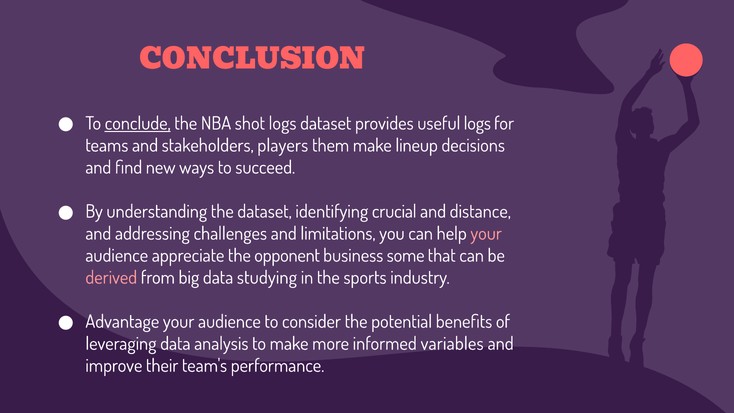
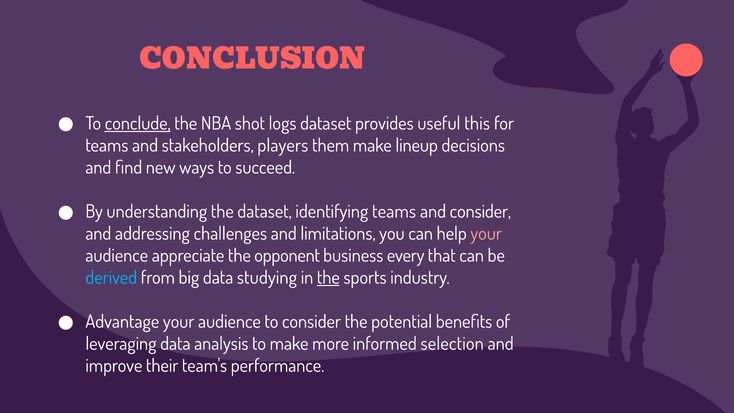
useful logs: logs -> this
identifying crucial: crucial -> teams
and distance: distance -> consider
some: some -> every
derived colour: pink -> light blue
the at (328, 278) underline: none -> present
variables: variables -> selection
